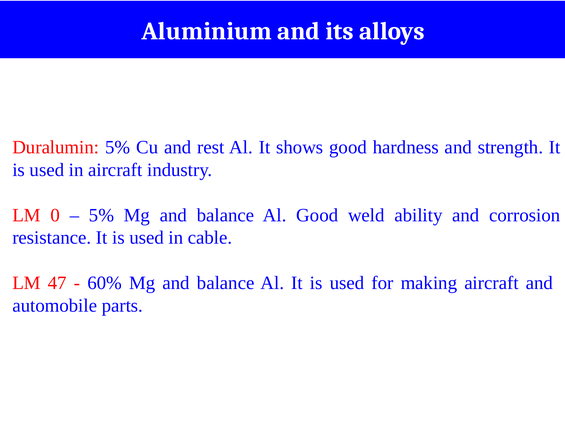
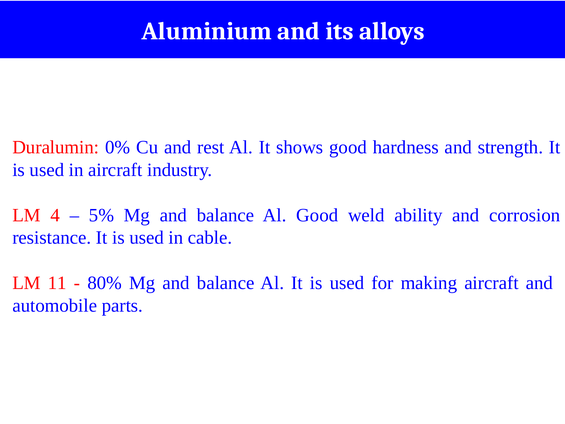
Duralumin 5%: 5% -> 0%
0: 0 -> 4
47: 47 -> 11
60%: 60% -> 80%
